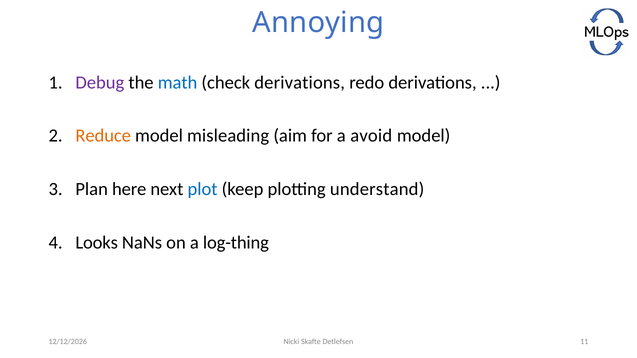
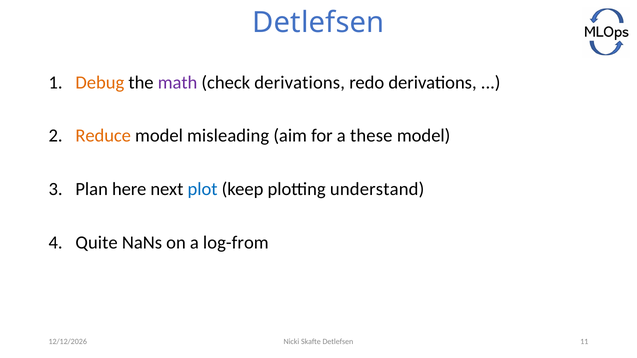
Annoying at (318, 22): Annoying -> Detlefsen
Debug colour: purple -> orange
math colour: blue -> purple
avoid: avoid -> these
Looks: Looks -> Quite
log-thing: log-thing -> log-from
